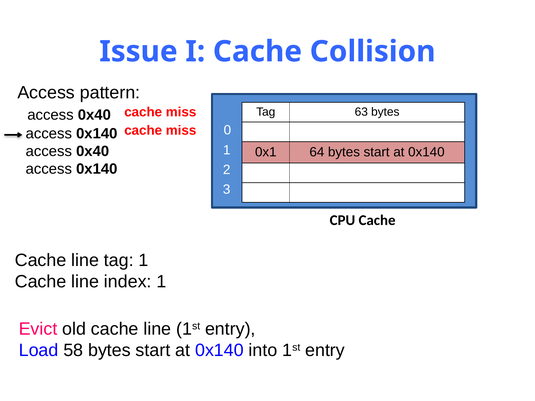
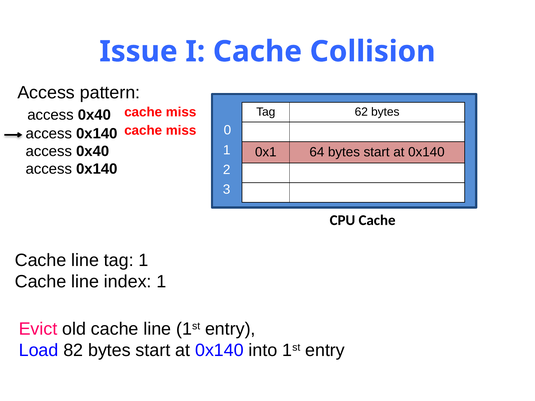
63: 63 -> 62
58: 58 -> 82
